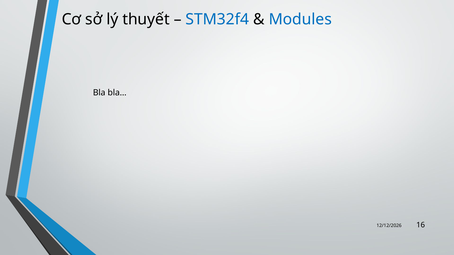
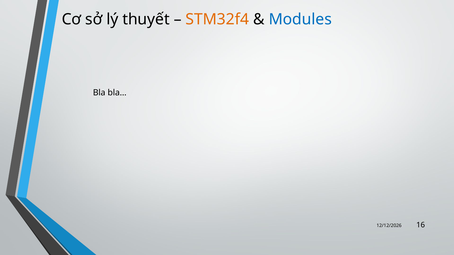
STM32f4 colour: blue -> orange
